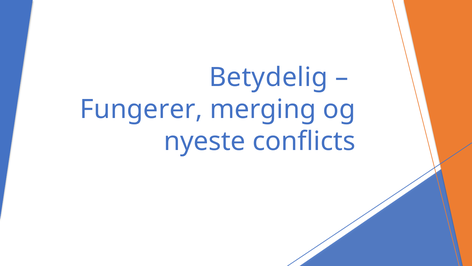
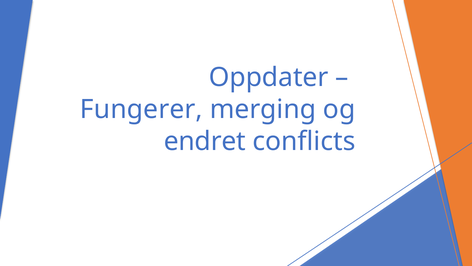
Betydelig: Betydelig -> Oppdater
nyeste: nyeste -> endret
